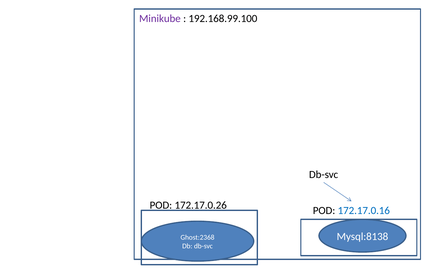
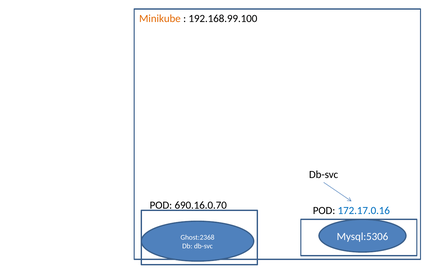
Minikube colour: purple -> orange
172.17.0.26: 172.17.0.26 -> 690.16.0.70
Mysql:8138: Mysql:8138 -> Mysql:5306
